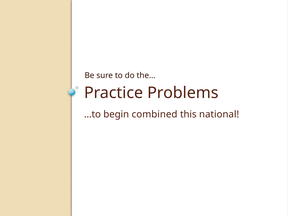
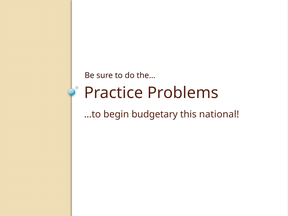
combined: combined -> budgetary
